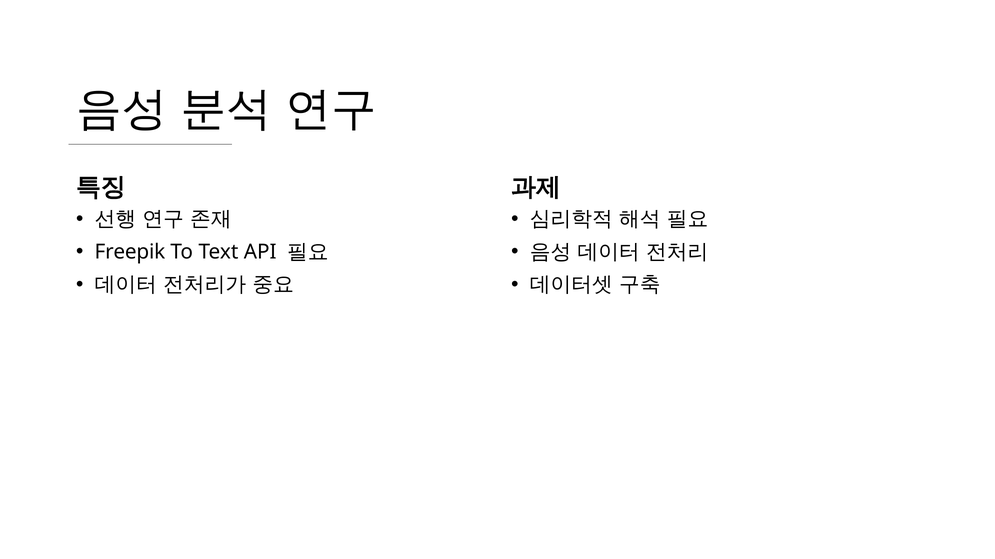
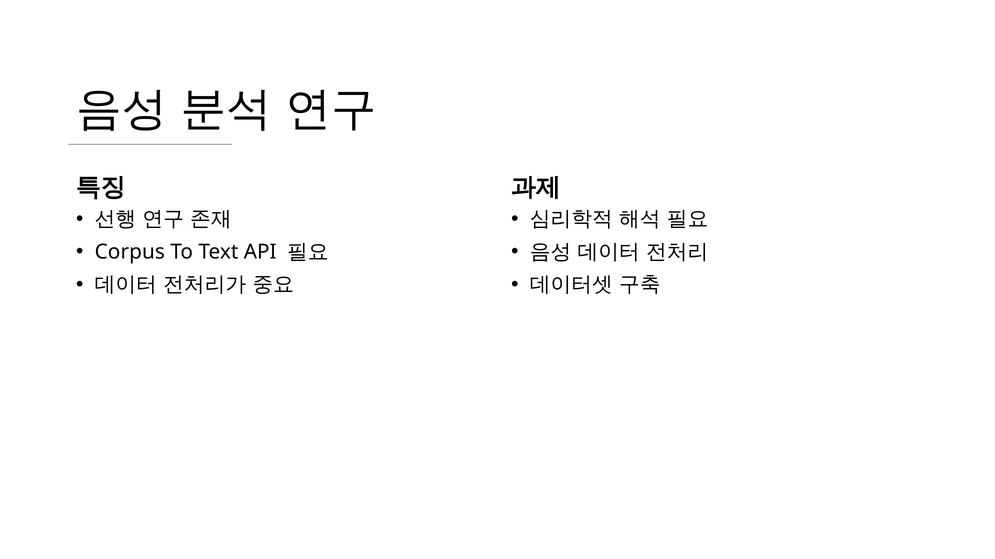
Freepik: Freepik -> Corpus
